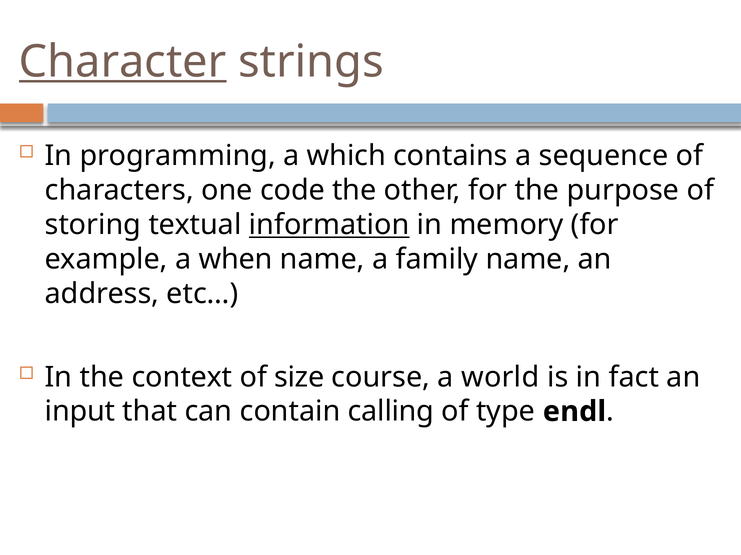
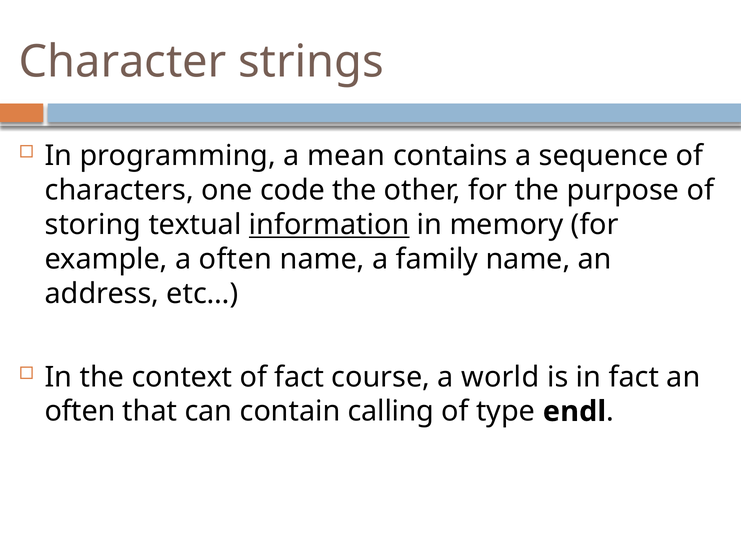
Character underline: present -> none
which: which -> mean
a when: when -> often
of size: size -> fact
input at (80, 412): input -> often
